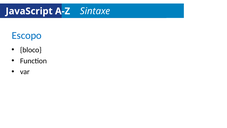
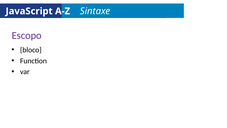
Escopo colour: blue -> purple
